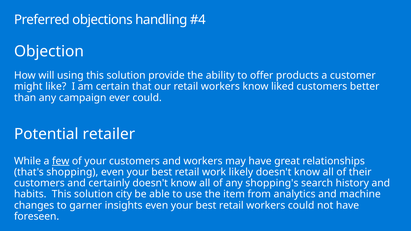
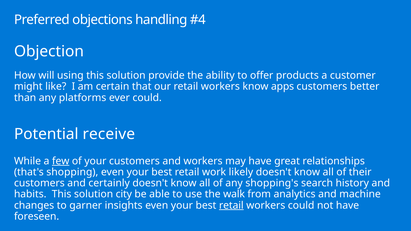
liked: liked -> apps
campaign: campaign -> platforms
retailer: retailer -> receive
item: item -> walk
retail at (231, 206) underline: none -> present
